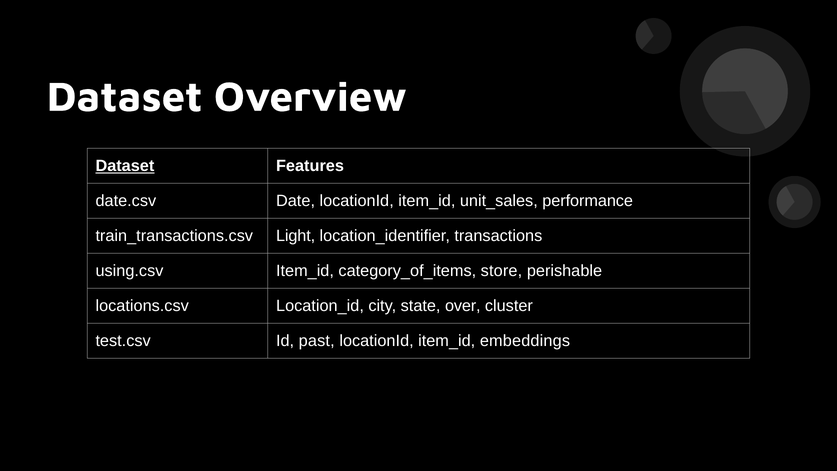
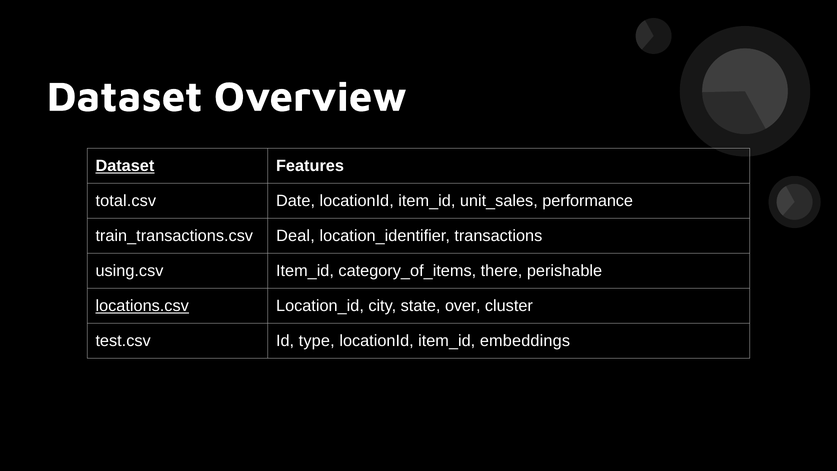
date.csv: date.csv -> total.csv
Light: Light -> Deal
store: store -> there
locations.csv underline: none -> present
past: past -> type
